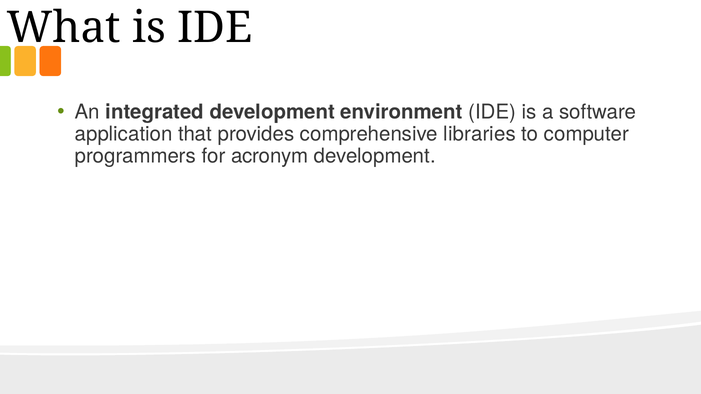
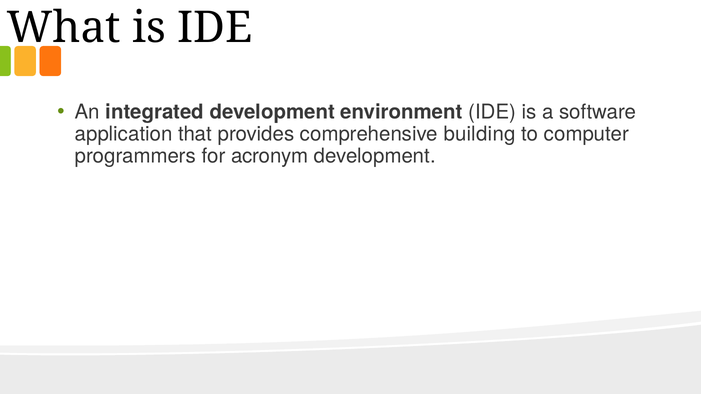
libraries: libraries -> building
